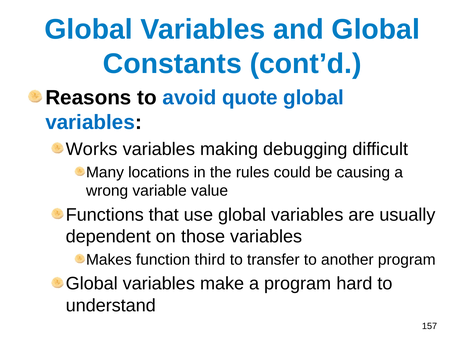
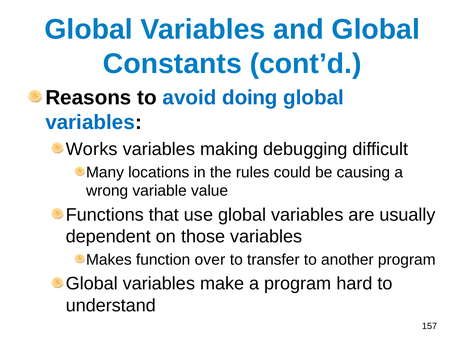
quote: quote -> doing
third: third -> over
